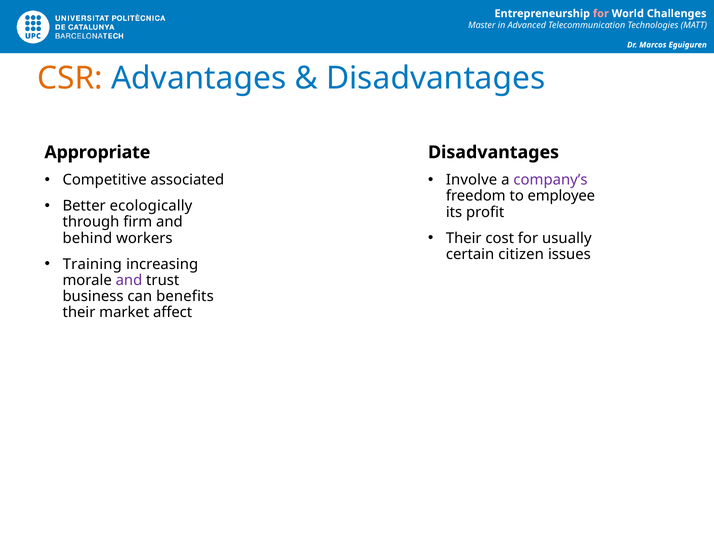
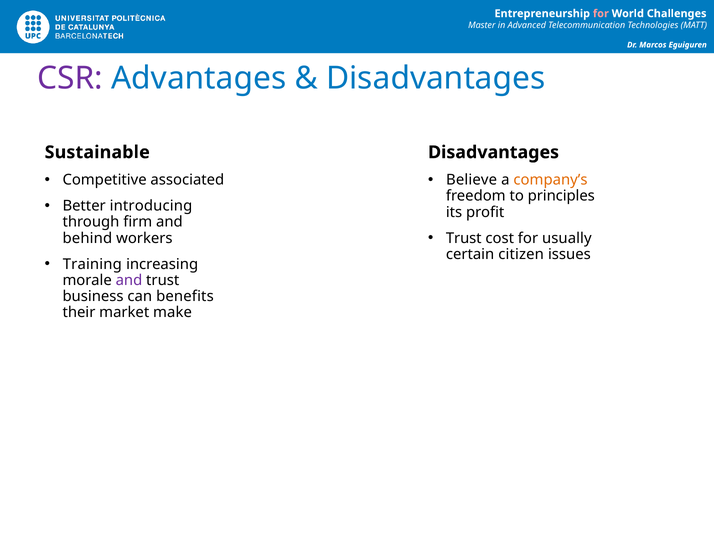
CSR colour: orange -> purple
Appropriate: Appropriate -> Sustainable
Involve: Involve -> Believe
company’s colour: purple -> orange
employee: employee -> principles
ecologically: ecologically -> introducing
Their at (464, 238): Their -> Trust
affect: affect -> make
